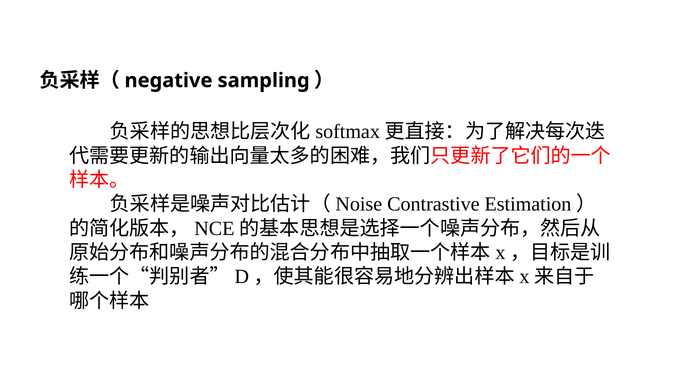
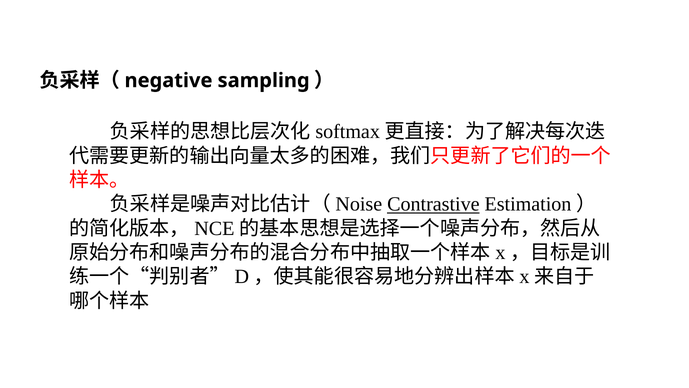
Contrastive underline: none -> present
